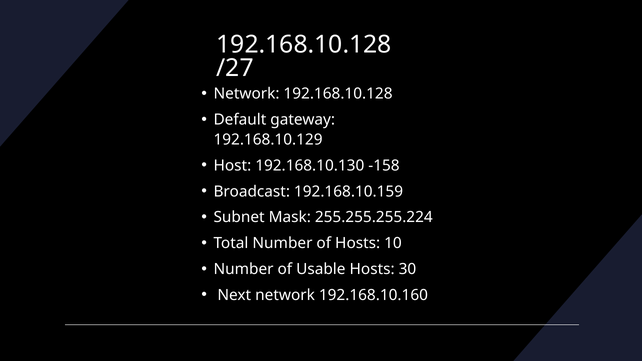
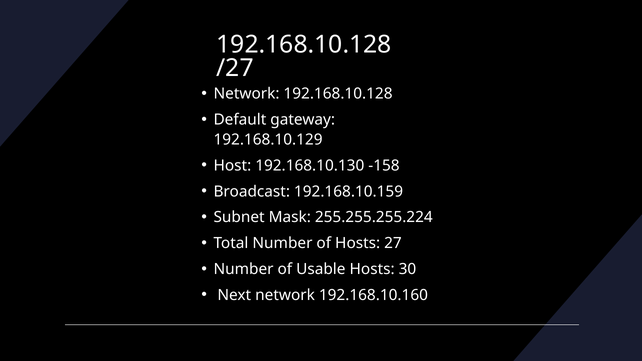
10: 10 -> 27
